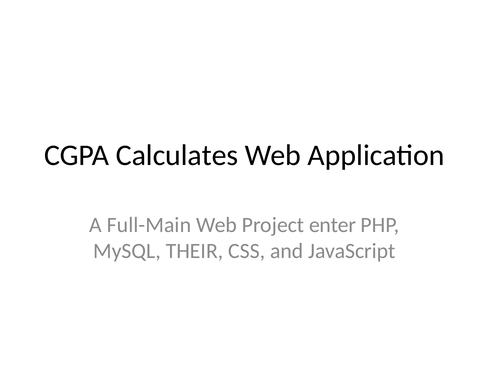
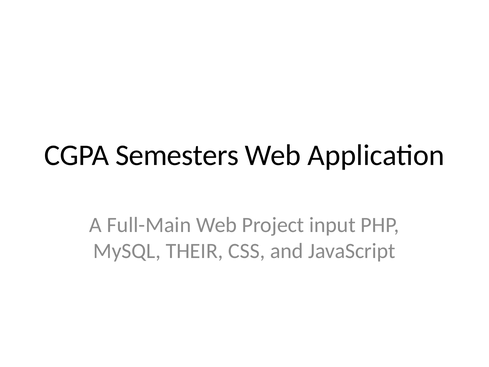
Calculates: Calculates -> Semesters
enter: enter -> input
